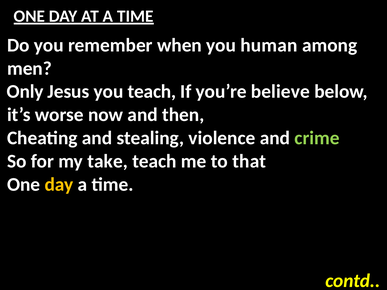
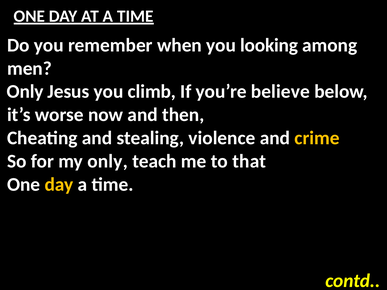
human: human -> looking
you teach: teach -> climb
crime colour: light green -> yellow
my take: take -> only
